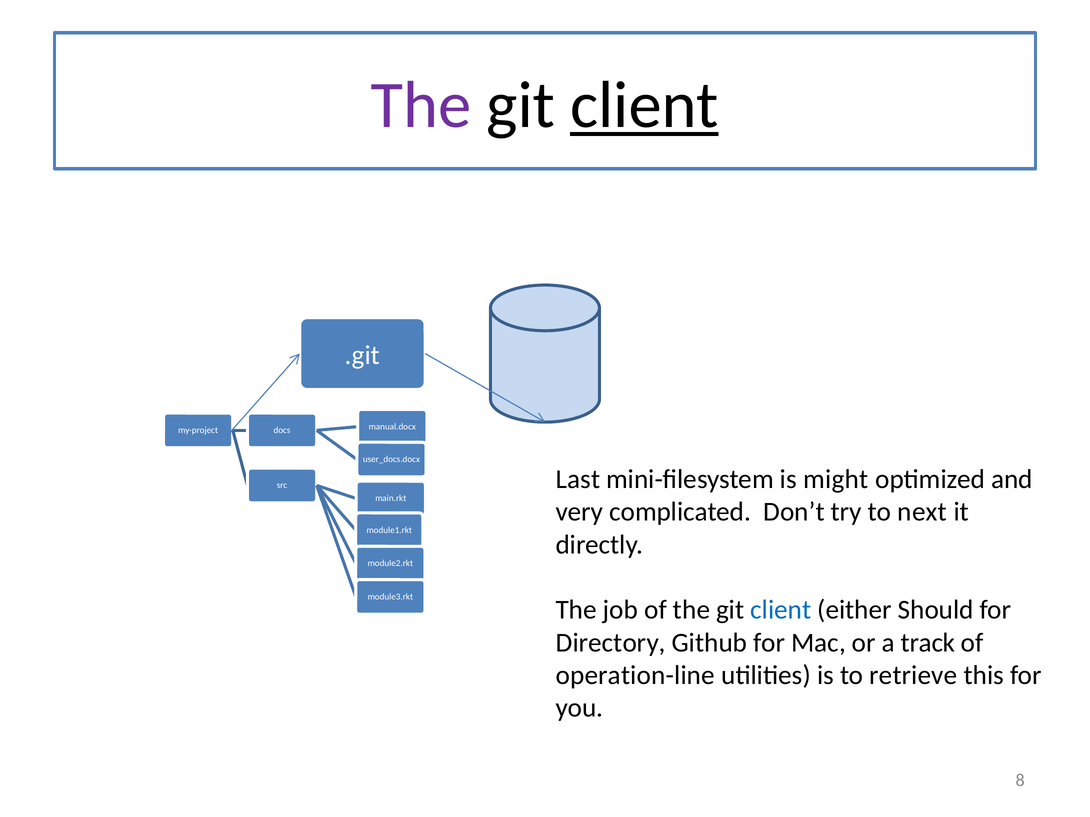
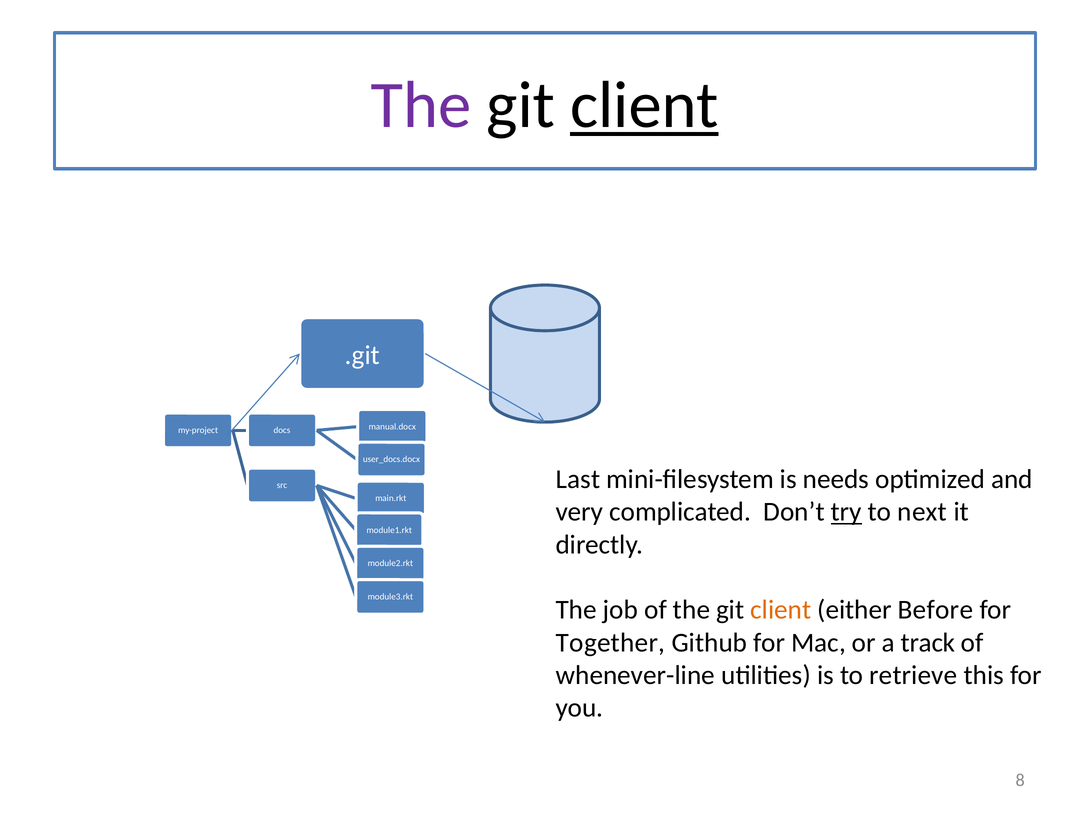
might: might -> needs
try underline: none -> present
client at (781, 610) colour: blue -> orange
Should: Should -> Before
Directory: Directory -> Together
operation-line: operation-line -> whenever-line
